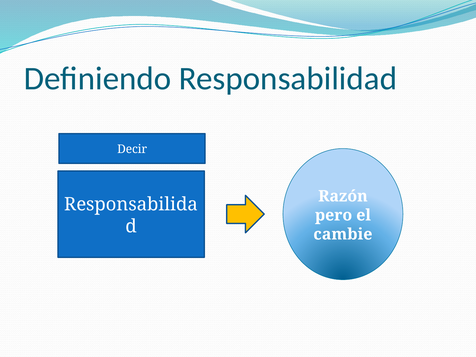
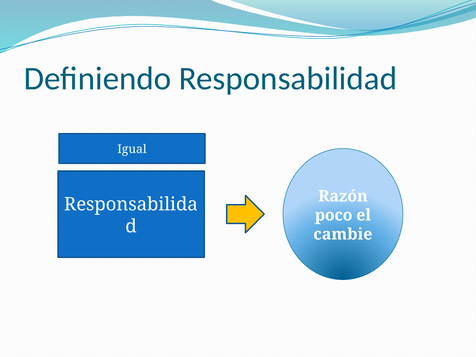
Decir: Decir -> Igual
pero: pero -> poco
